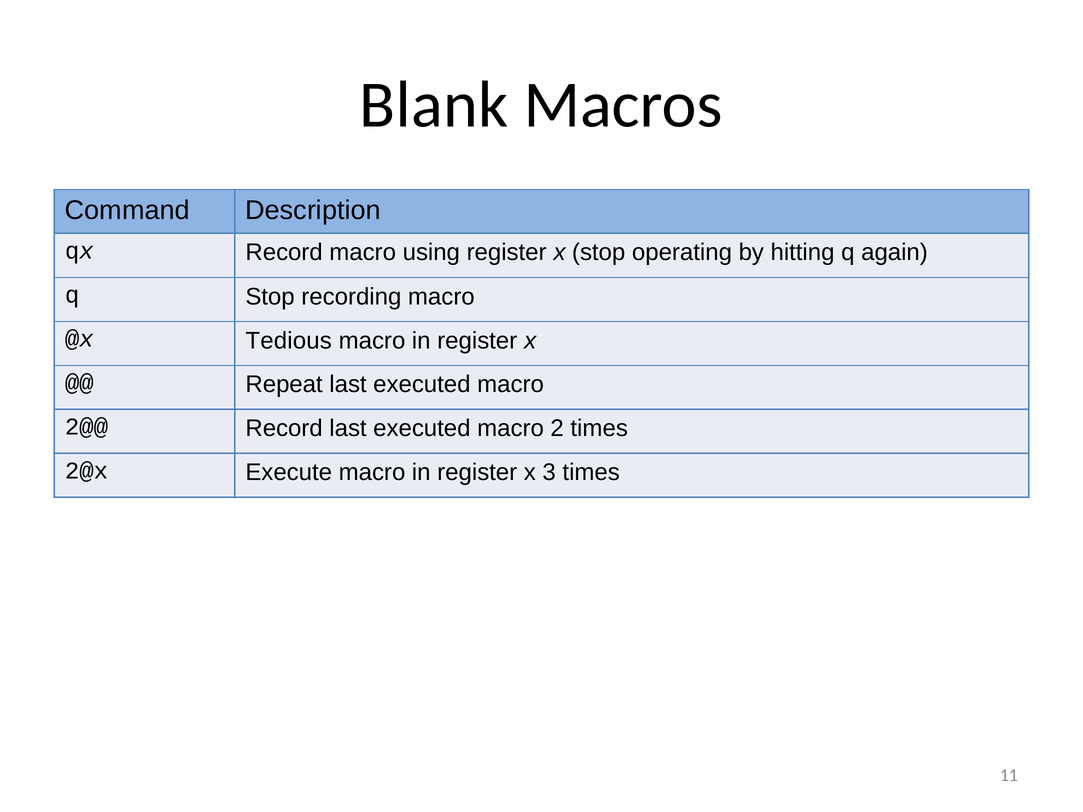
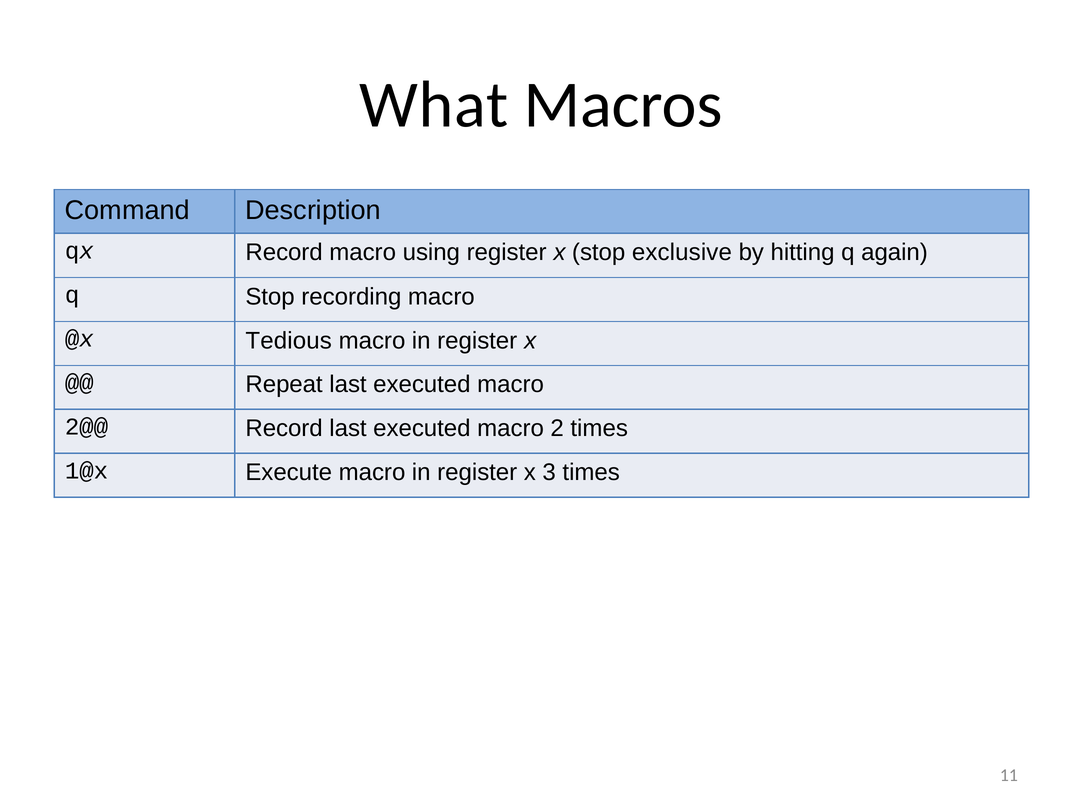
Blank: Blank -> What
operating: operating -> exclusive
2@x: 2@x -> 1@x
